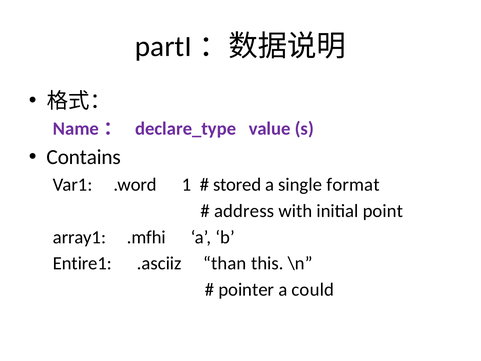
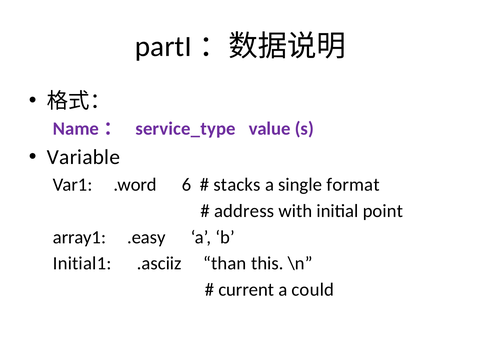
declare_type: declare_type -> service_type
Contains: Contains -> Variable
1: 1 -> 6
stored: stored -> stacks
.mfhi: .mfhi -> .easy
Entire1: Entire1 -> Initial1
pointer: pointer -> current
